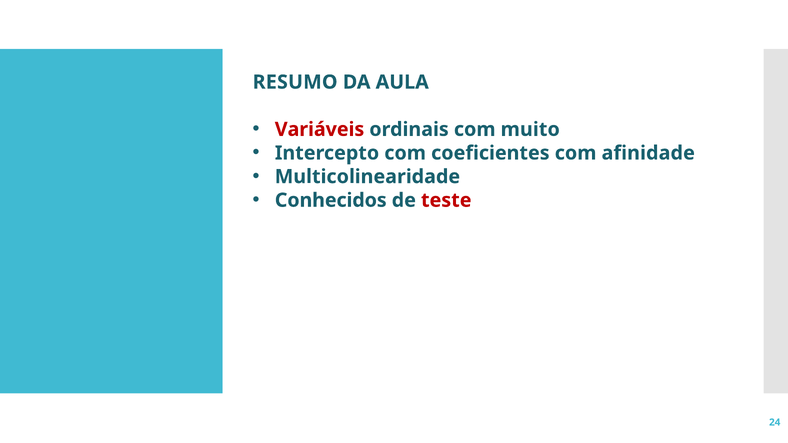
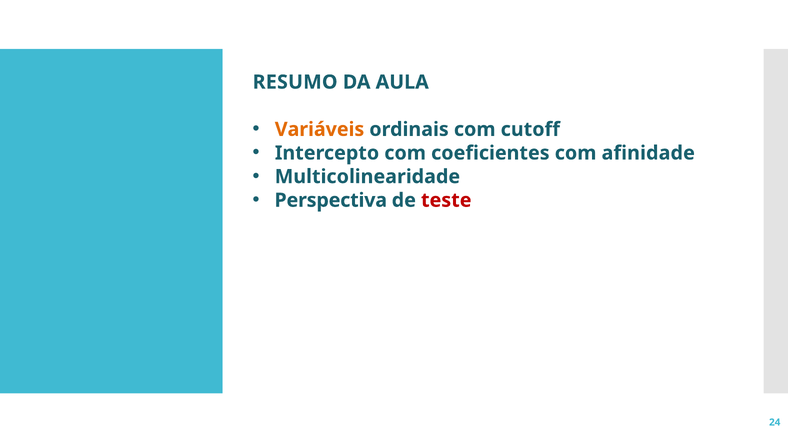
Variáveis colour: red -> orange
muito: muito -> cutoff
Conhecidos: Conhecidos -> Perspectiva
